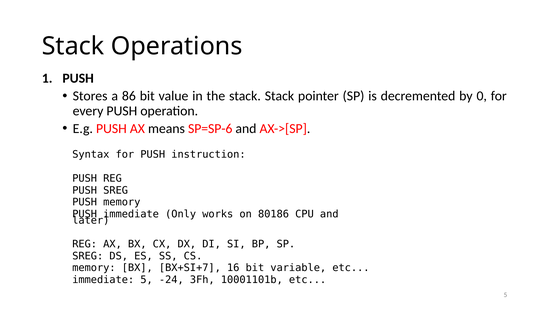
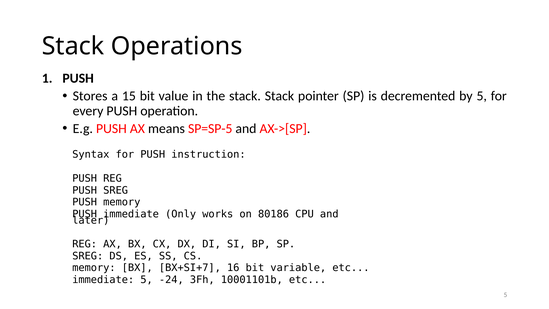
86: 86 -> 15
by 0: 0 -> 5
SP=SP-6: SP=SP-6 -> SP=SP-5
